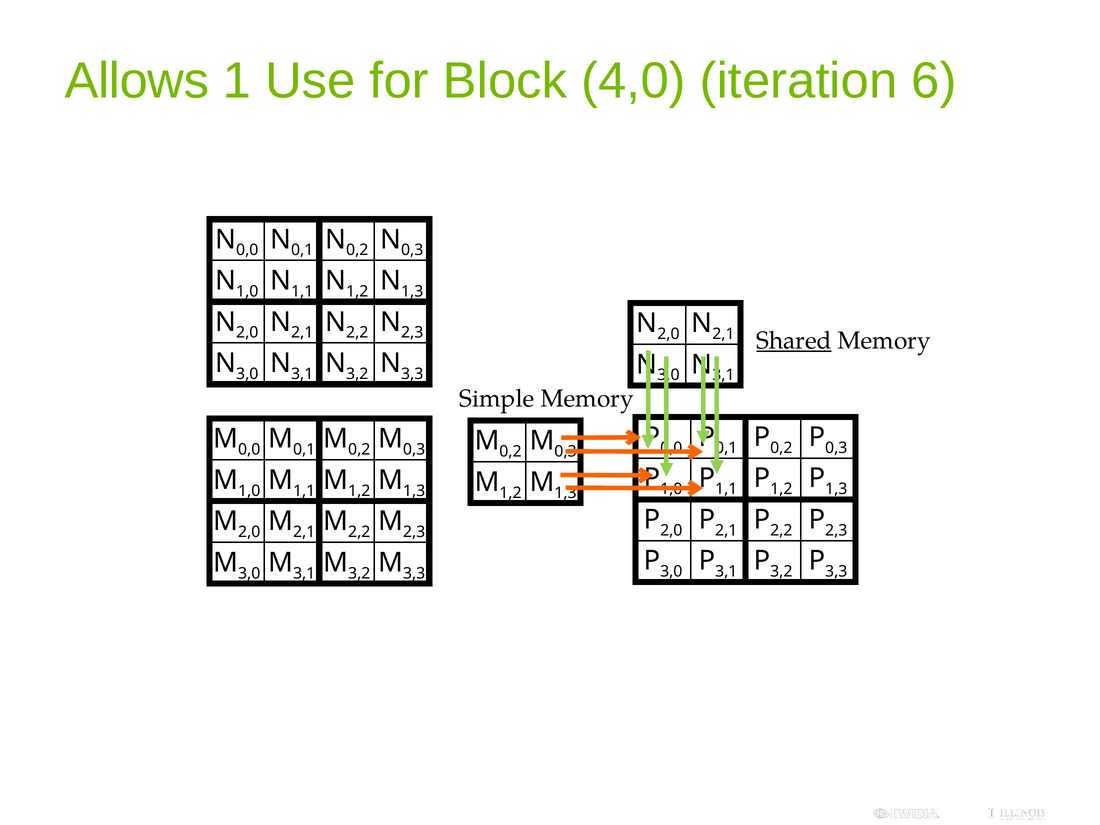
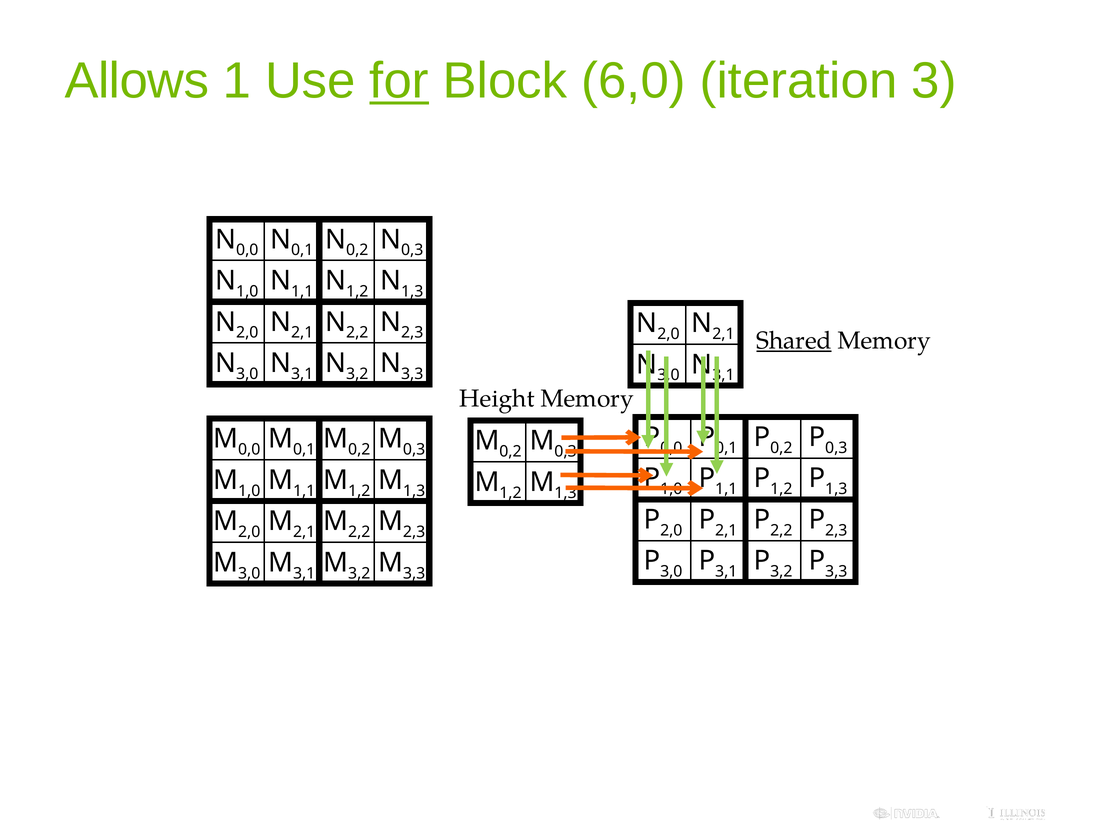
for underline: none -> present
4,0: 4,0 -> 6,0
6: 6 -> 3
Simple: Simple -> Height
